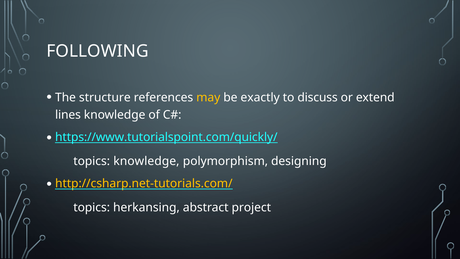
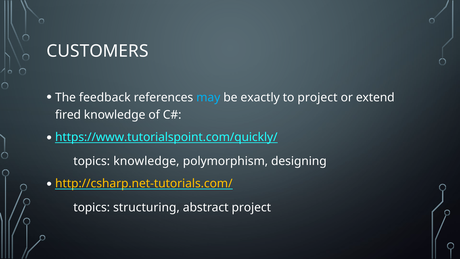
FOLLOWING: FOLLOWING -> CUSTOMERS
structure: structure -> feedback
may colour: yellow -> light blue
to discuss: discuss -> project
lines: lines -> fired
herkansing: herkansing -> structuring
